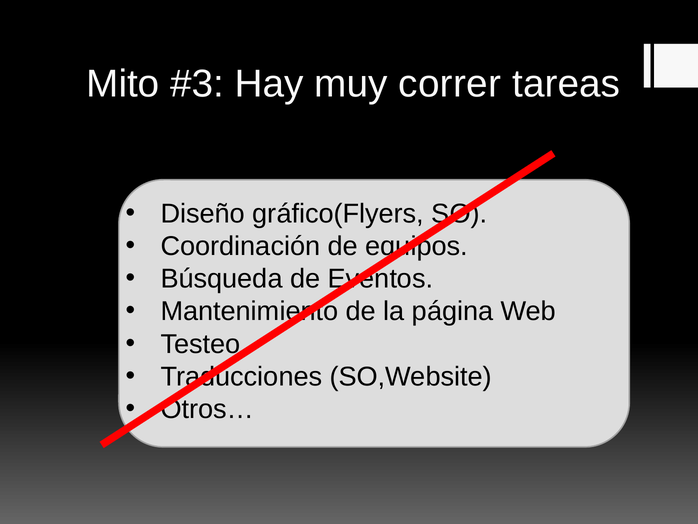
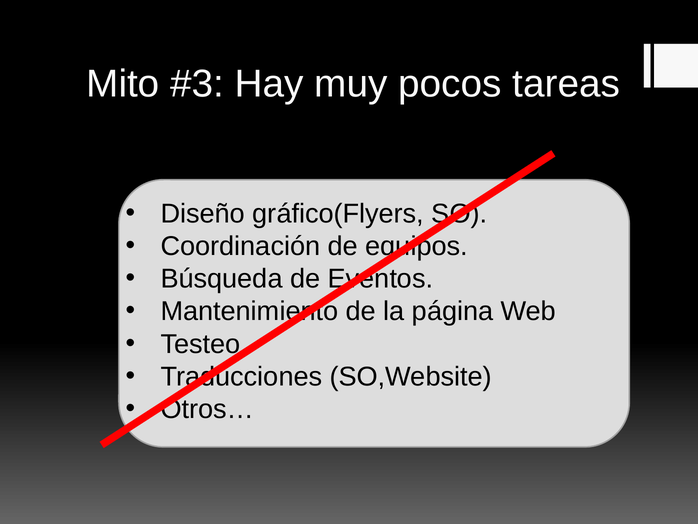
correr: correr -> pocos
